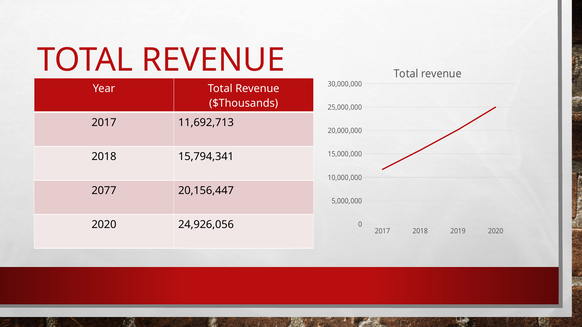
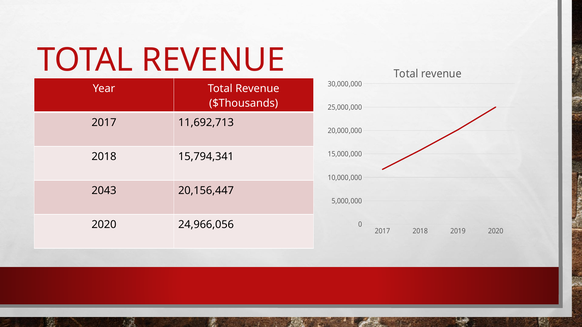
2077: 2077 -> 2043
24,926,056: 24,926,056 -> 24,966,056
